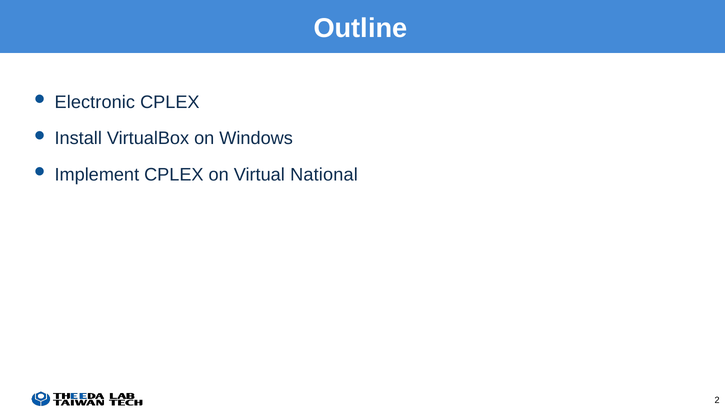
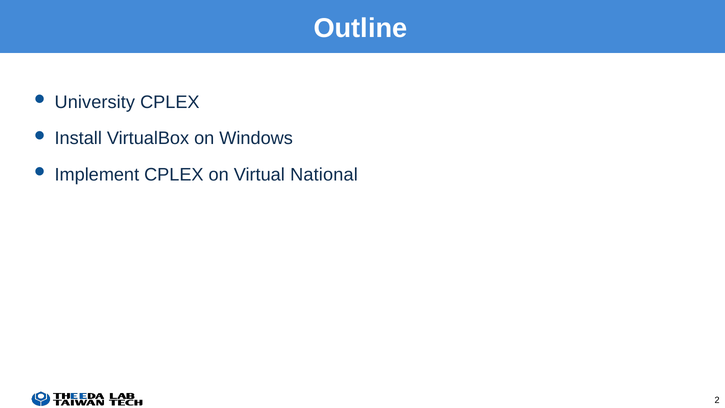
Electronic: Electronic -> University
